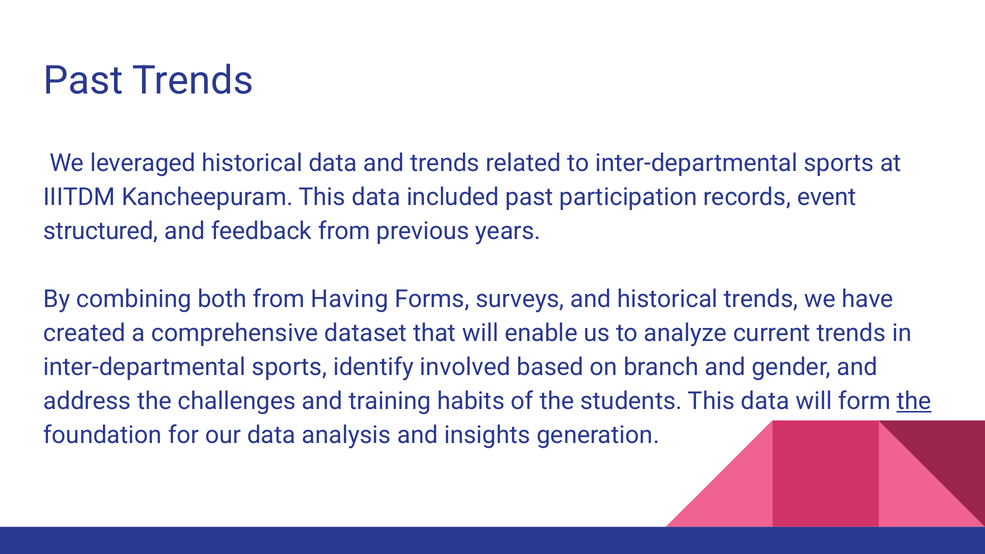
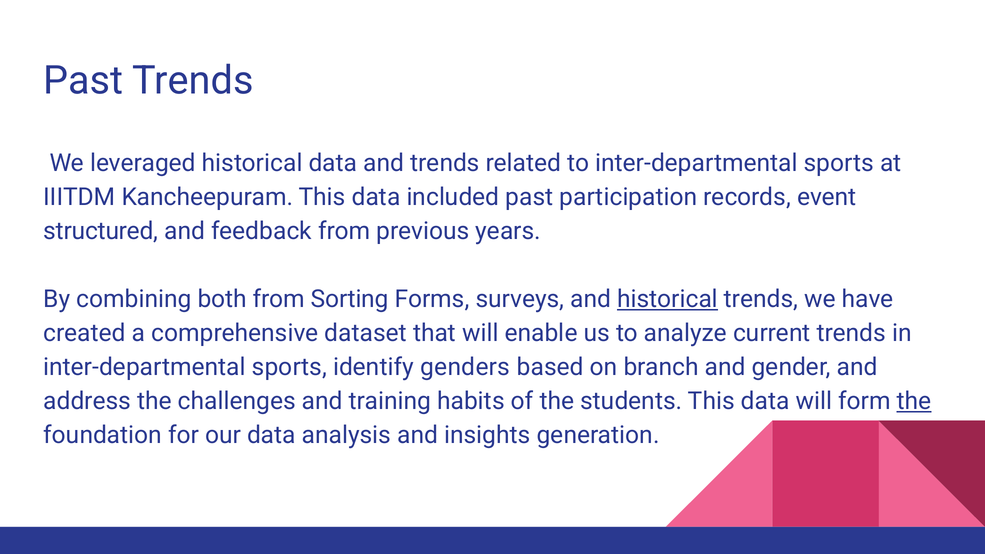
Having: Having -> Sorting
historical at (668, 299) underline: none -> present
involved: involved -> genders
